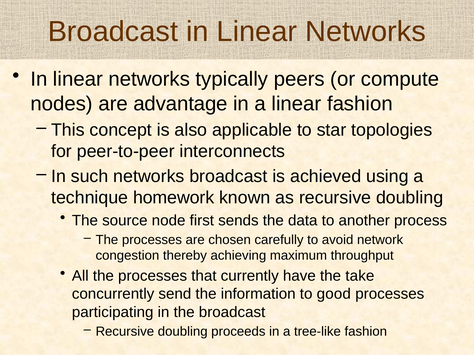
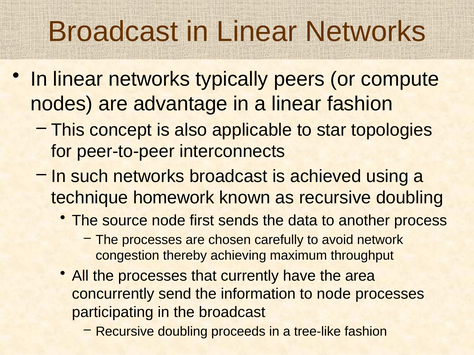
take: take -> area
to good: good -> node
